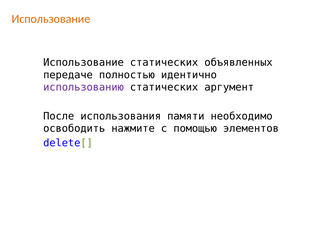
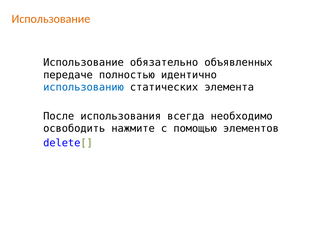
Использование статических: статических -> обязательно
использованию colour: purple -> blue
аргумент: аргумент -> элемента
памяти: памяти -> всегда
